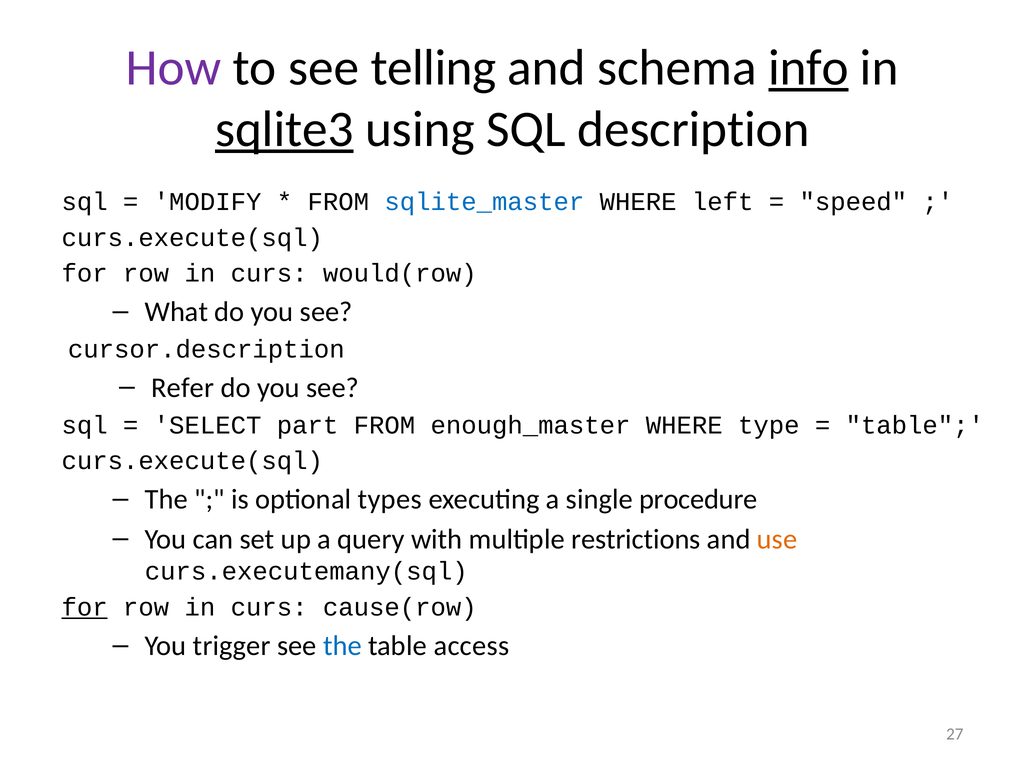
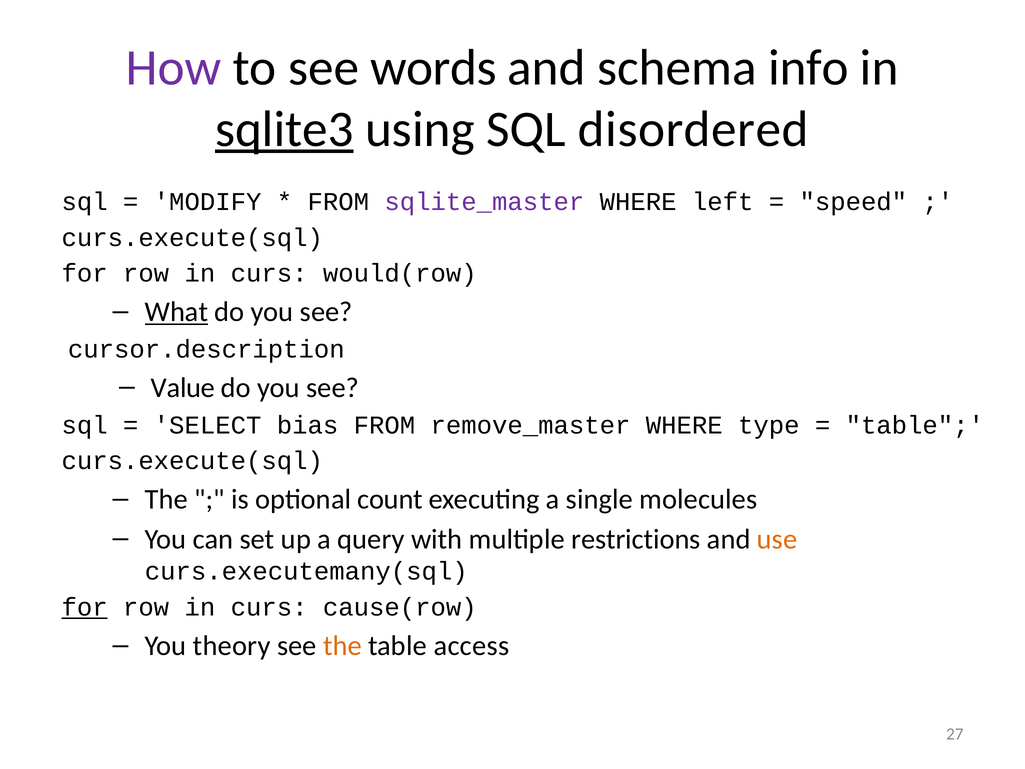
telling: telling -> words
info underline: present -> none
description: description -> disordered
sqlite_master colour: blue -> purple
What underline: none -> present
Refer: Refer -> Value
part: part -> bias
enough_master: enough_master -> remove_master
types: types -> count
procedure: procedure -> molecules
trigger: trigger -> theory
the at (342, 646) colour: blue -> orange
